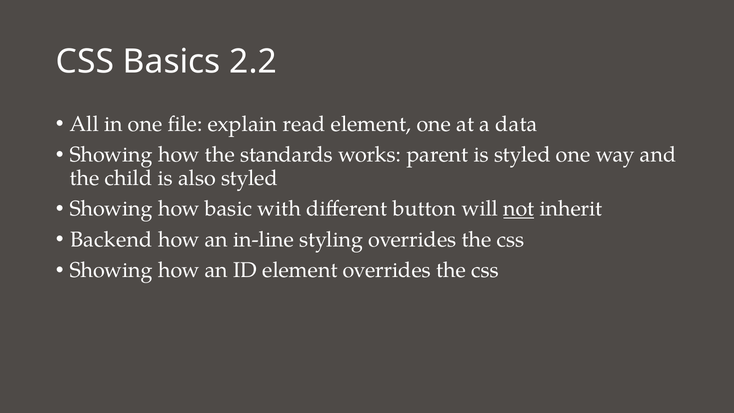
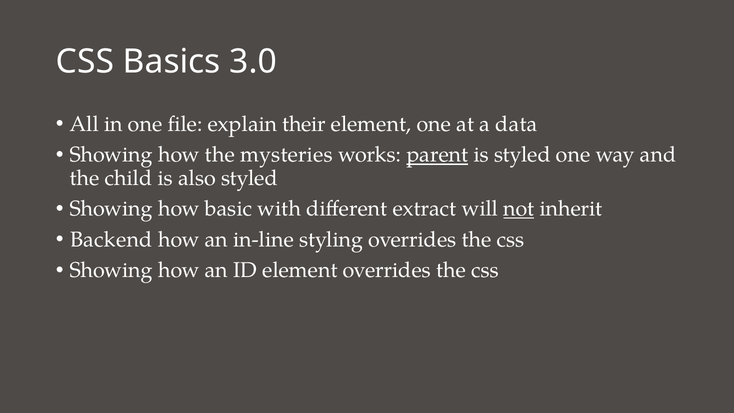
2.2: 2.2 -> 3.0
read: read -> their
standards: standards -> mysteries
parent underline: none -> present
button: button -> extract
